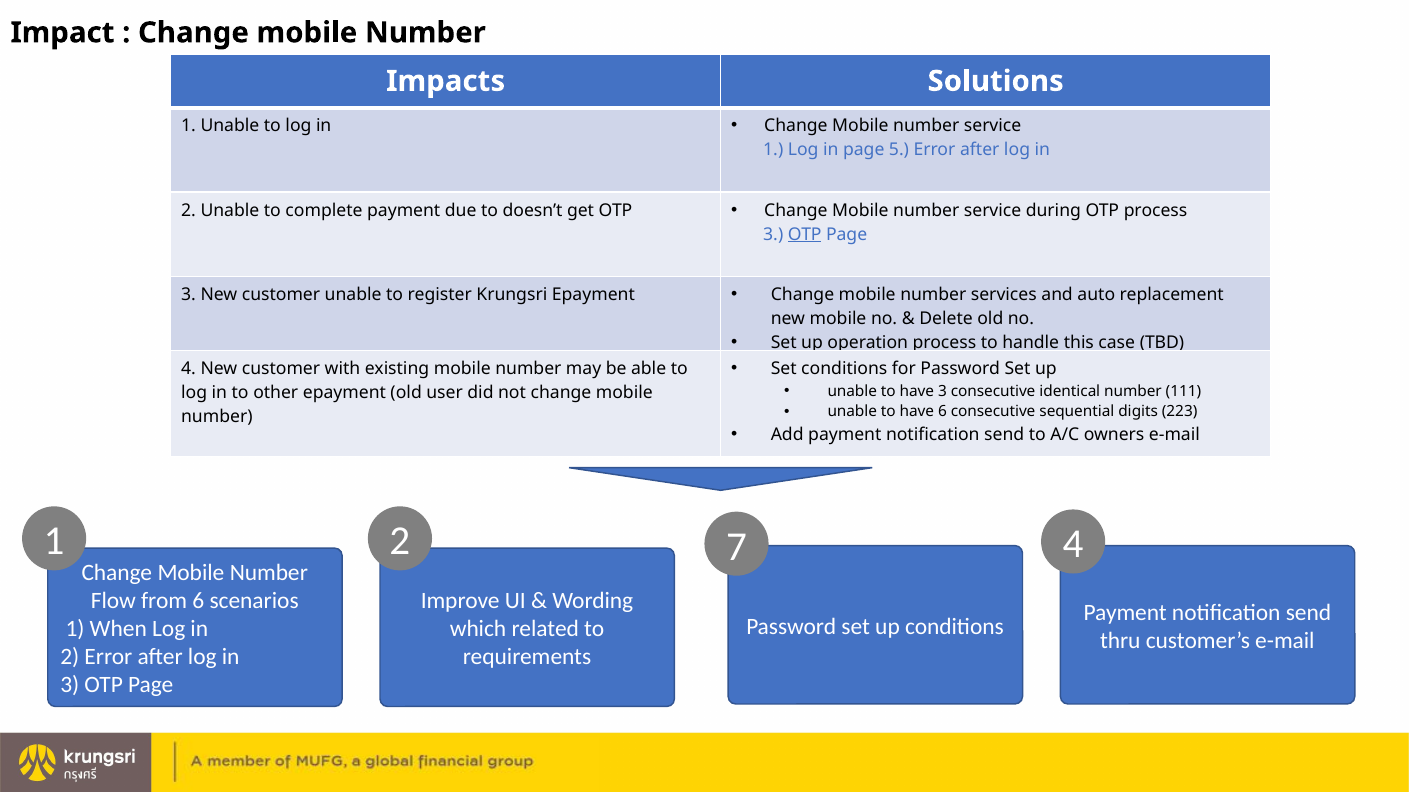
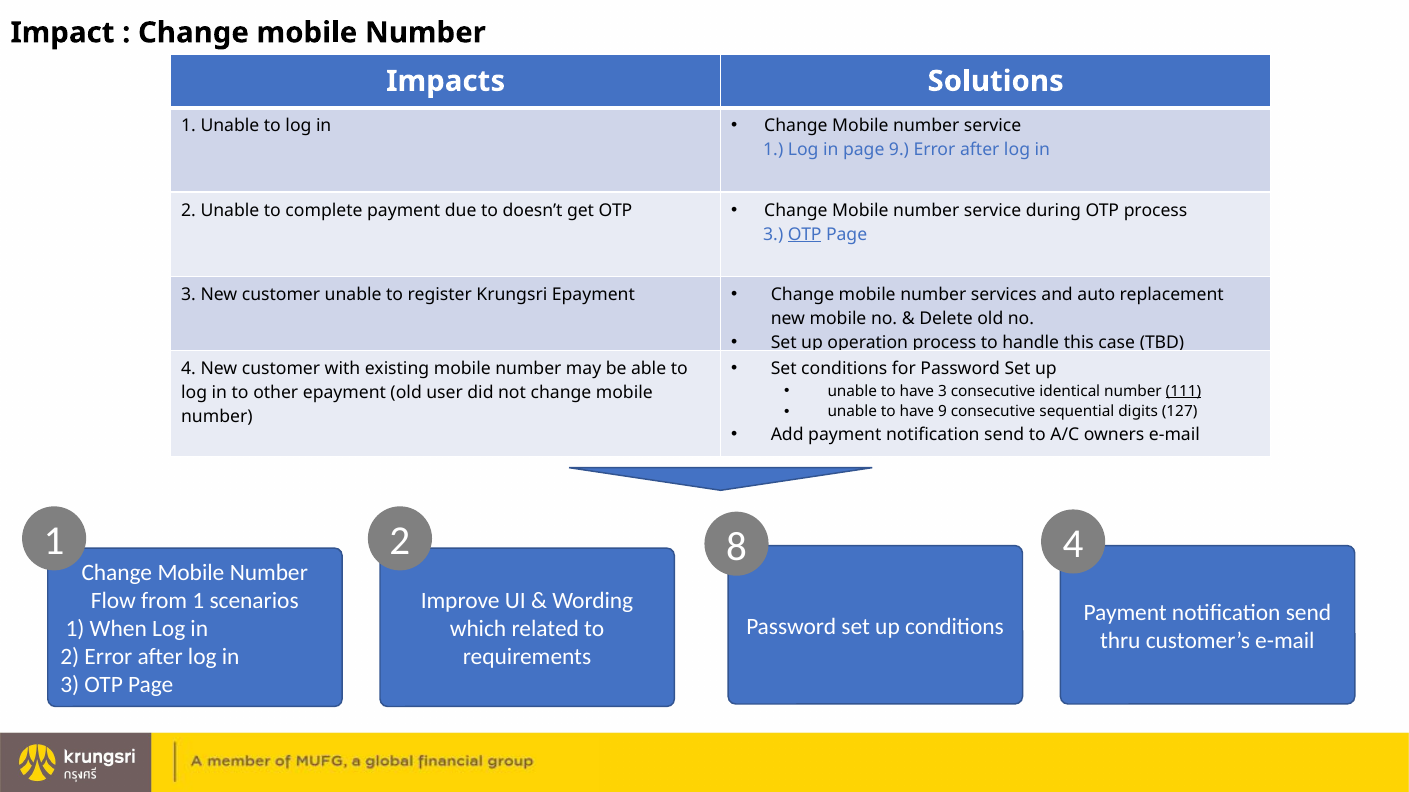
page 5: 5 -> 9
111 underline: none -> present
have 6: 6 -> 9
223: 223 -> 127
7: 7 -> 8
from 6: 6 -> 1
